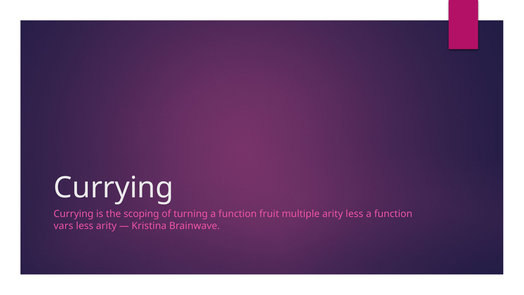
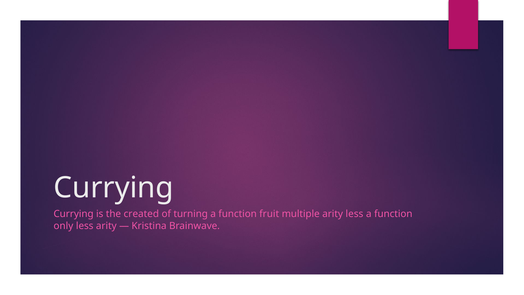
scoping: scoping -> created
vars: vars -> only
